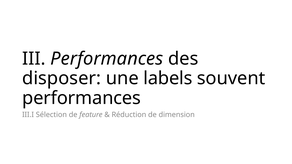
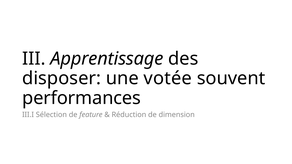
III Performances: Performances -> Apprentissage
labels: labels -> votée
